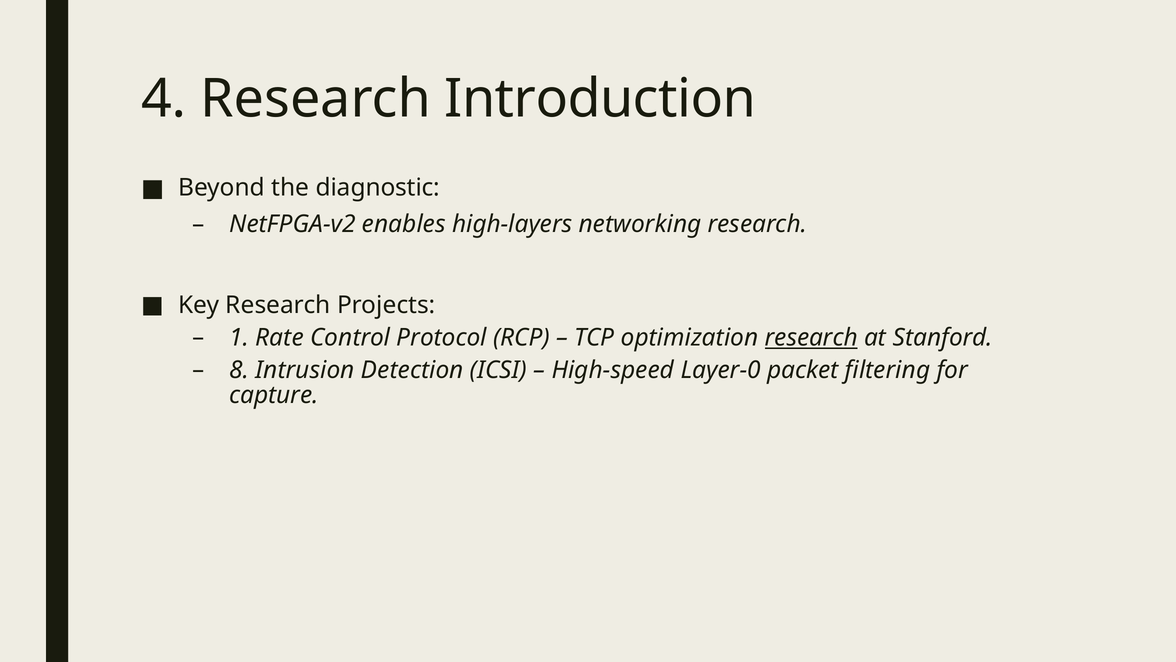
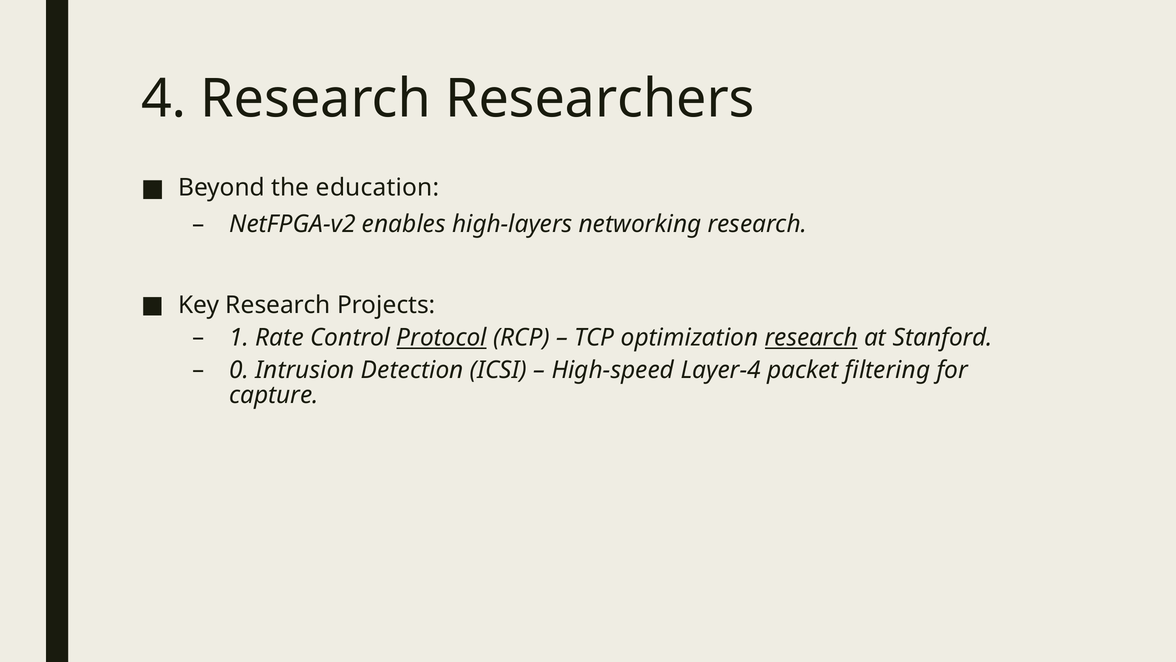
Introduction: Introduction -> Researchers
diagnostic: diagnostic -> education
Protocol underline: none -> present
8: 8 -> 0
Layer-0: Layer-0 -> Layer-4
